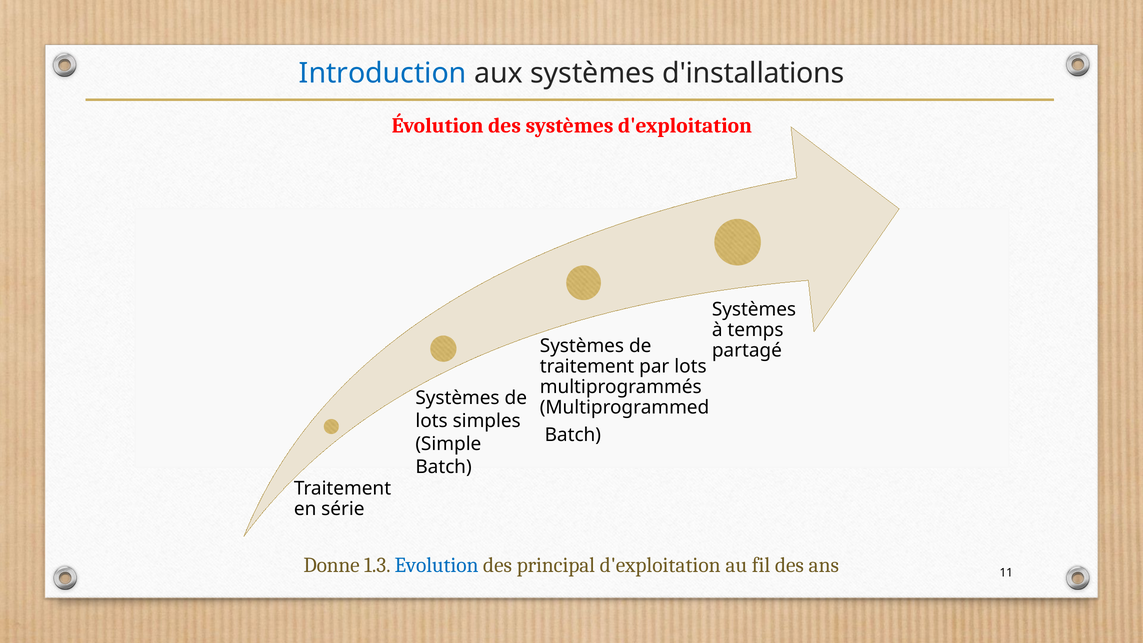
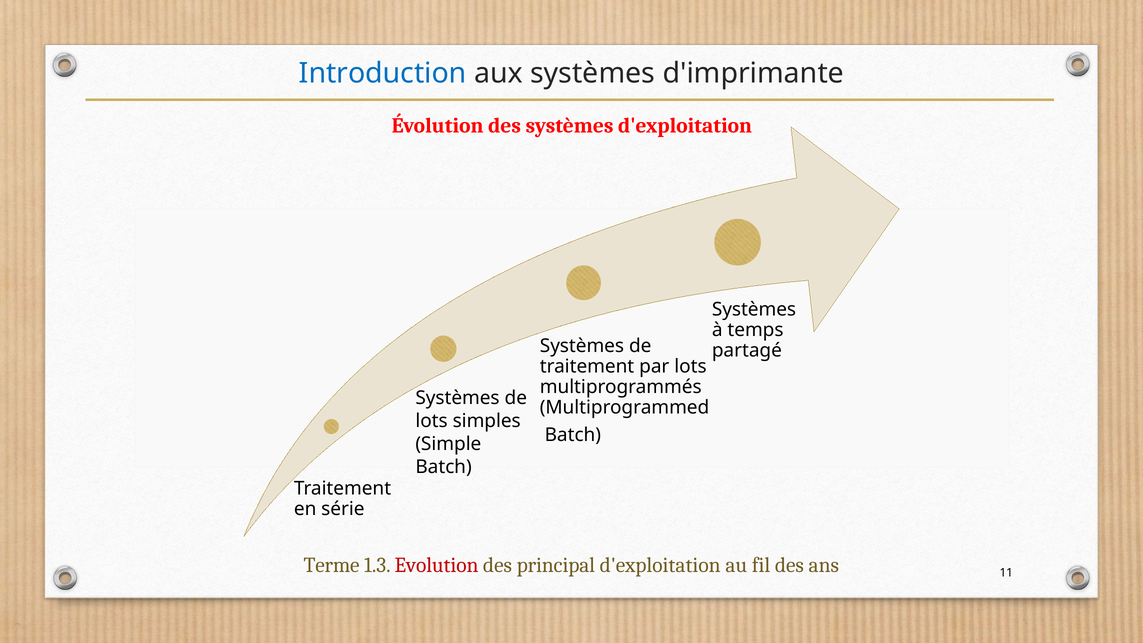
d'installations: d'installations -> d'imprimante
Donne: Donne -> Terme
Evolution colour: blue -> red
